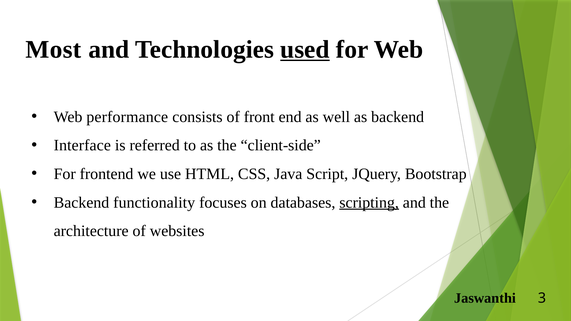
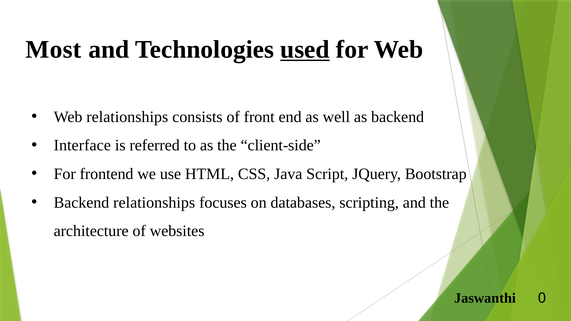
Web performance: performance -> relationships
Backend functionality: functionality -> relationships
scripting underline: present -> none
3: 3 -> 0
